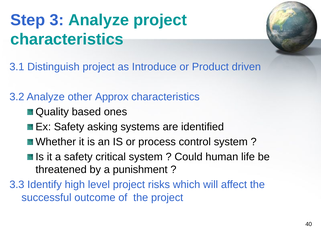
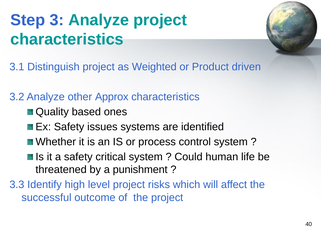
Introduce: Introduce -> Weighted
asking: asking -> issues
